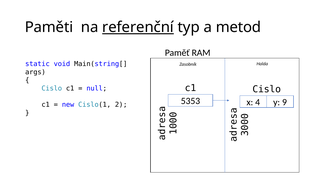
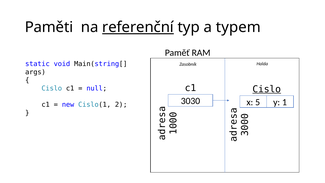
metod: metod -> typem
Cislo at (267, 89) underline: none -> present
5353: 5353 -> 3030
4: 4 -> 5
y 9: 9 -> 1
